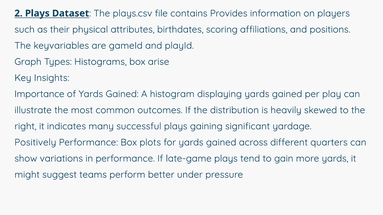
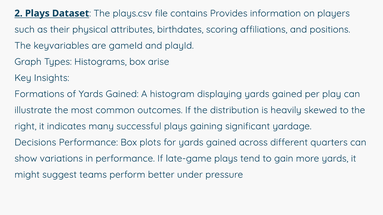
Importance: Importance -> Formations
Positively: Positively -> Decisions
